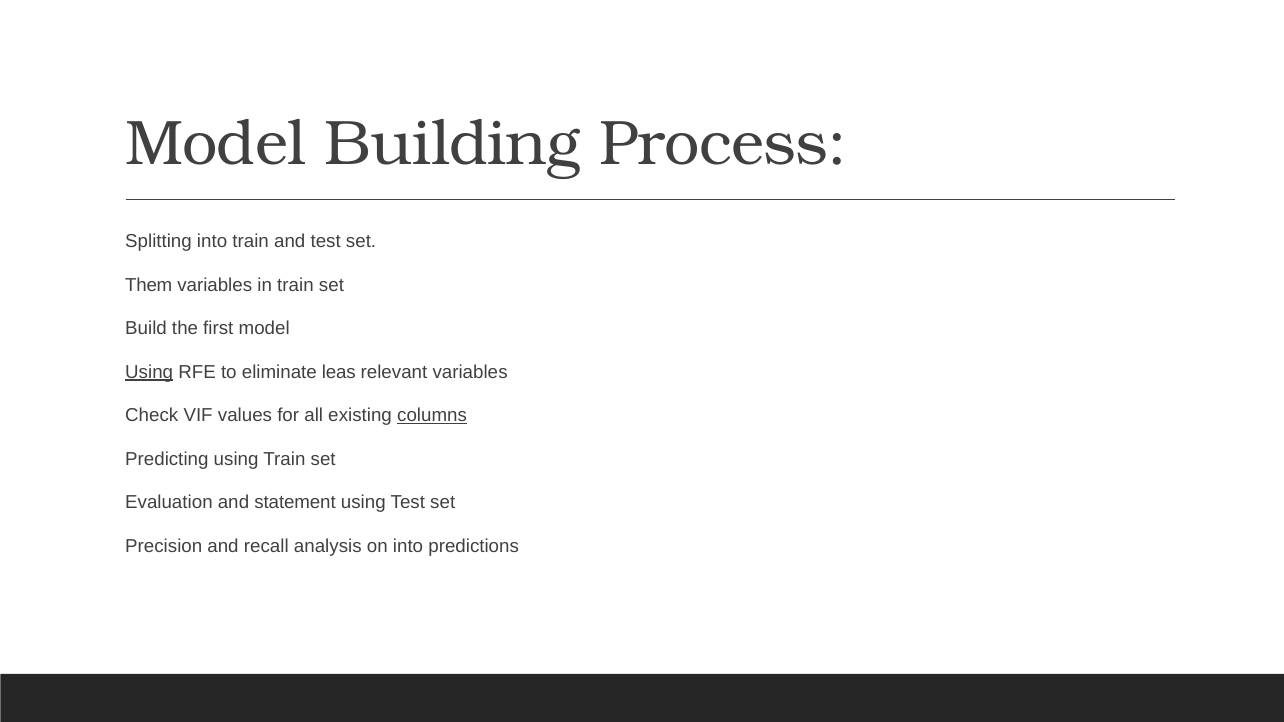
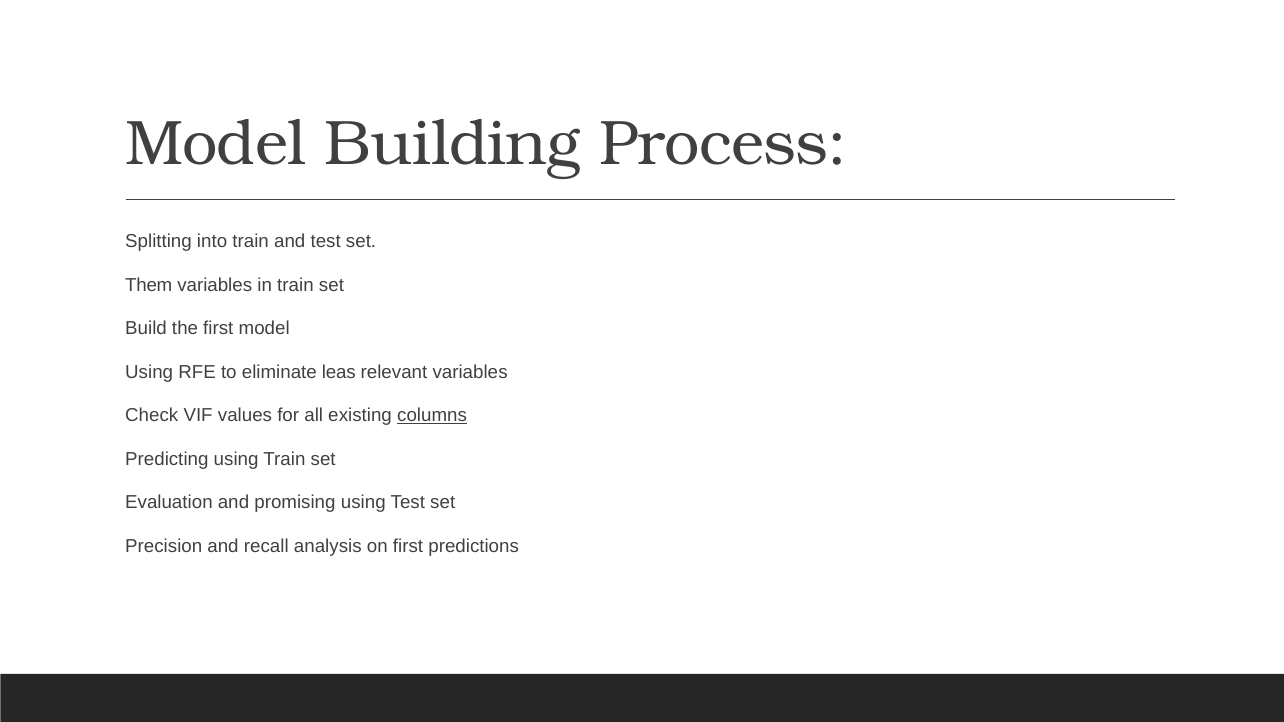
Using at (149, 372) underline: present -> none
statement: statement -> promising
on into: into -> first
